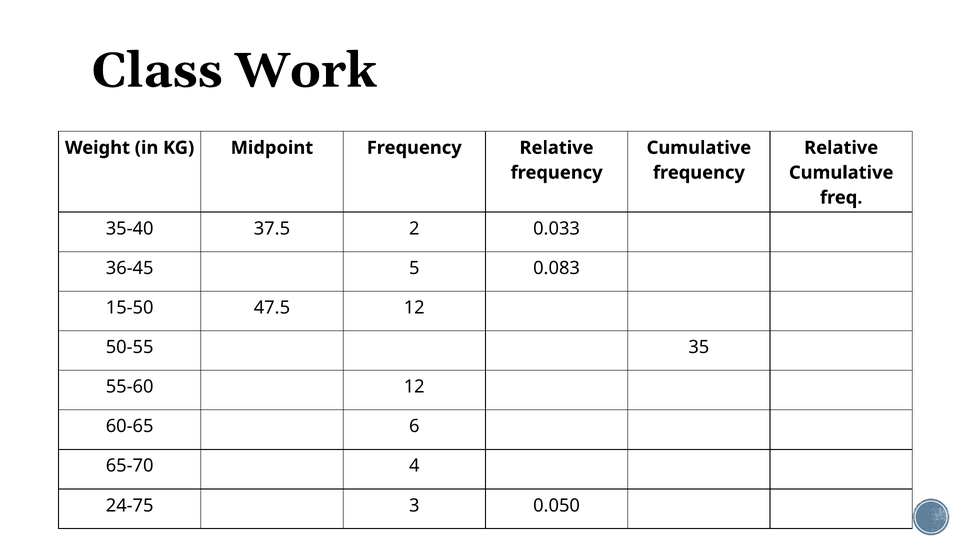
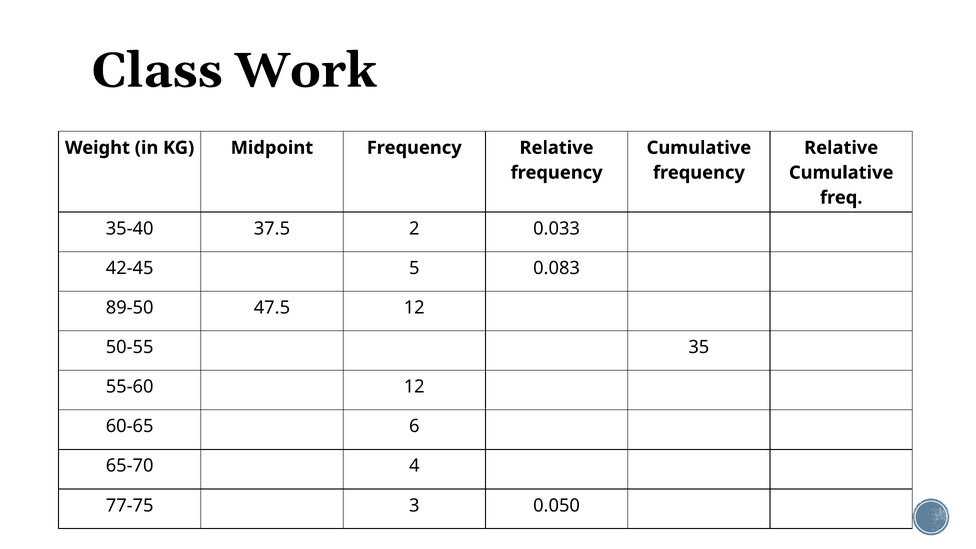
36-45: 36-45 -> 42-45
15-50: 15-50 -> 89-50
24-75: 24-75 -> 77-75
